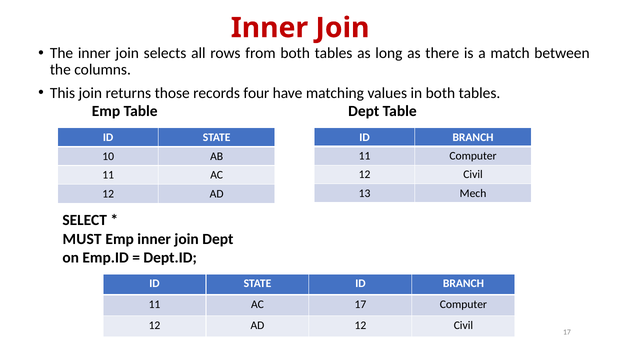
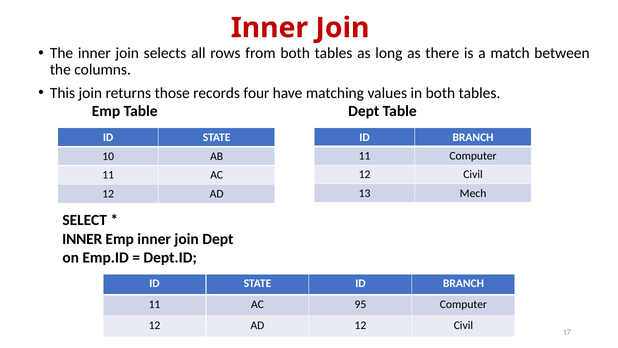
MUST at (82, 239): MUST -> INNER
AC 17: 17 -> 95
